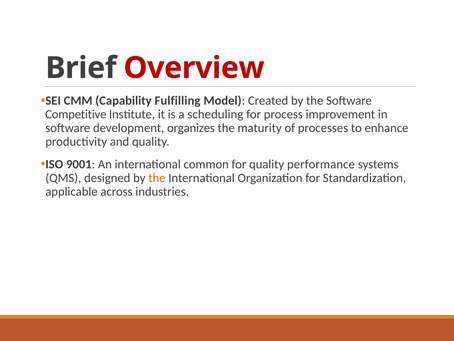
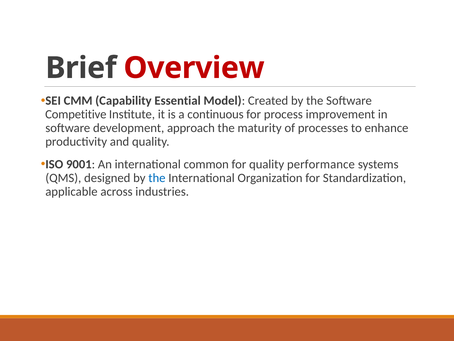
Fulfilling: Fulfilling -> Essential
scheduling: scheduling -> continuous
organizes: organizes -> approach
the at (157, 178) colour: orange -> blue
